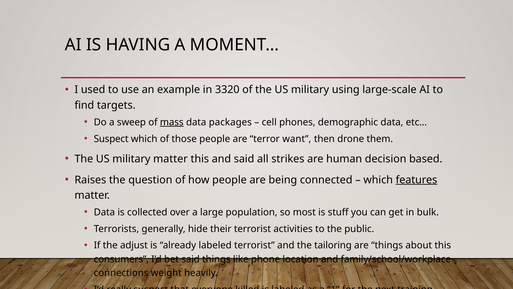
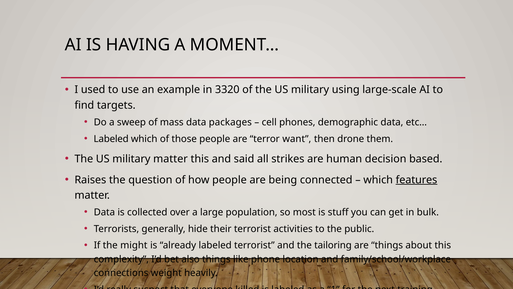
mass underline: present -> none
Suspect at (111, 139): Suspect -> Labeled
adjust: adjust -> might
consumers: consumers -> complexity
bet said: said -> also
